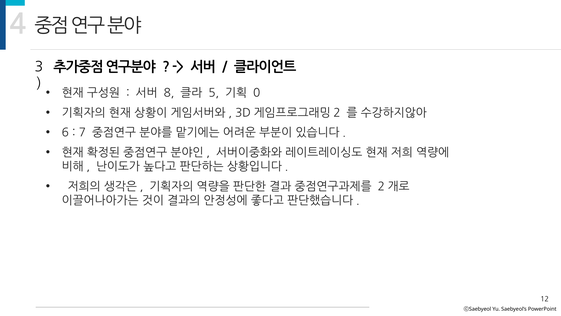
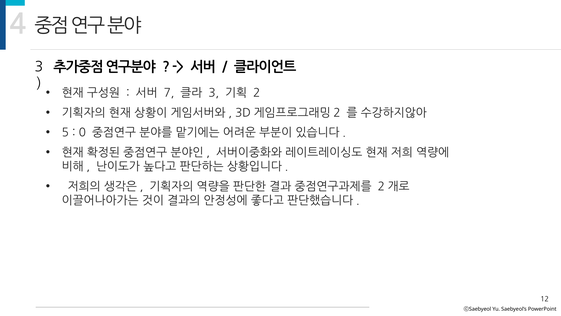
8: 8 -> 7
5 at (214, 93): 5 -> 3
0: 0 -> 2
6: 6 -> 5
7: 7 -> 0
